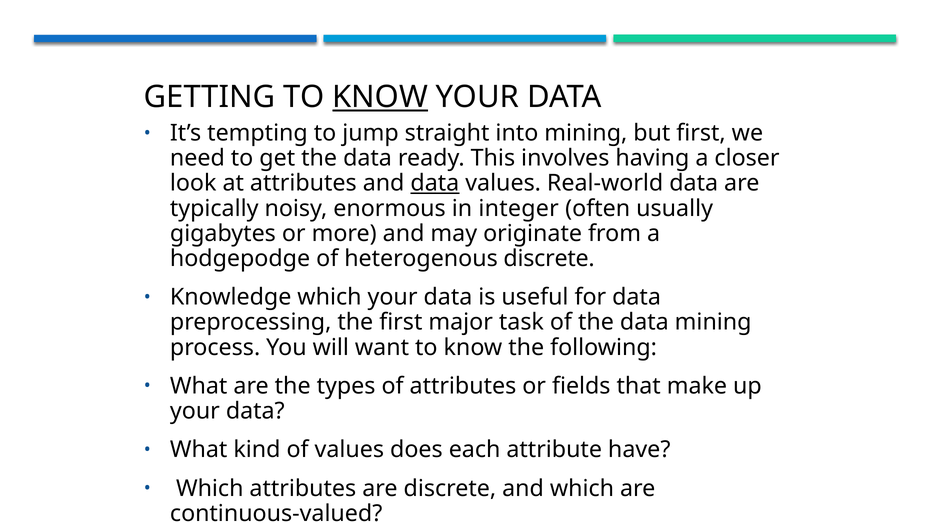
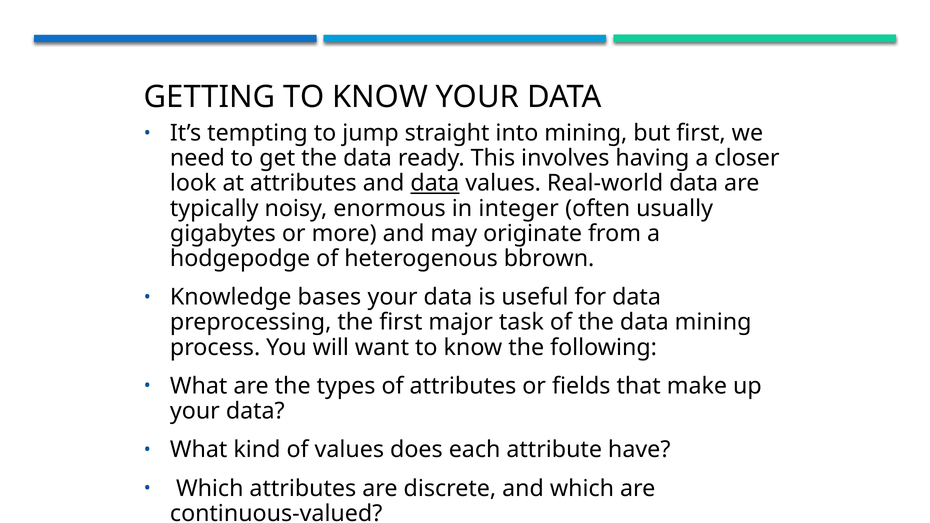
KNOW at (380, 97) underline: present -> none
heterogenous discrete: discrete -> bbrown
Knowledge which: which -> bases
